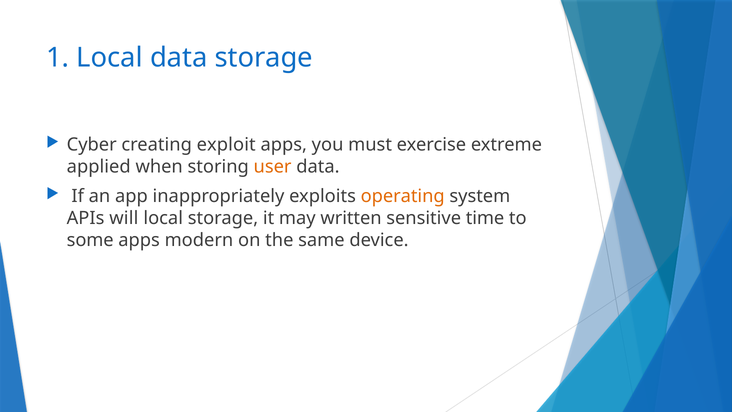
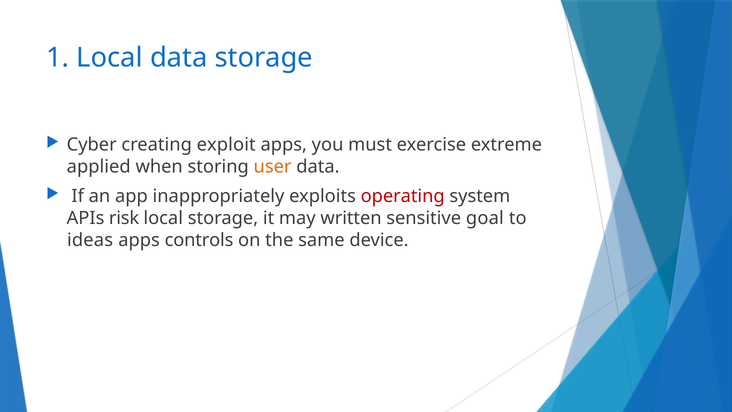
operating colour: orange -> red
will: will -> risk
time: time -> goal
some: some -> ideas
modern: modern -> controls
